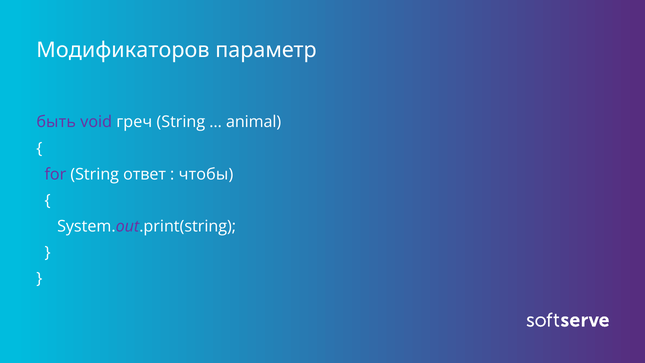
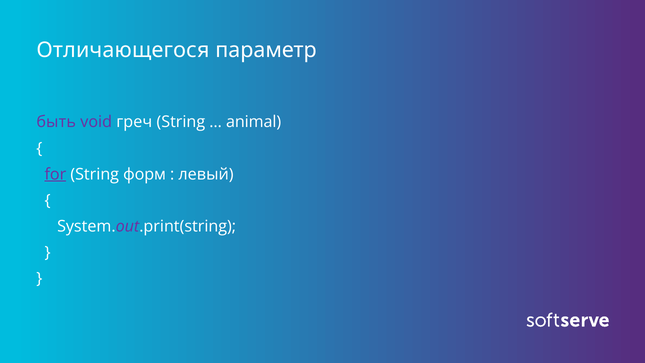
Модификаторов: Модификаторов -> Отличающегося
for underline: none -> present
ответ: ответ -> форм
чтобы: чтобы -> левый
